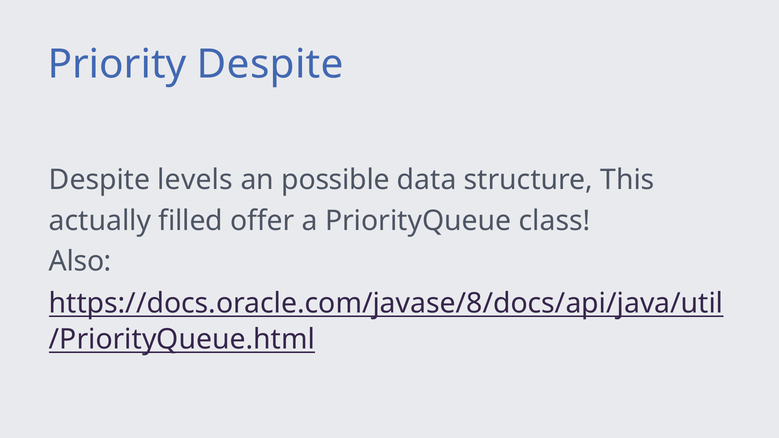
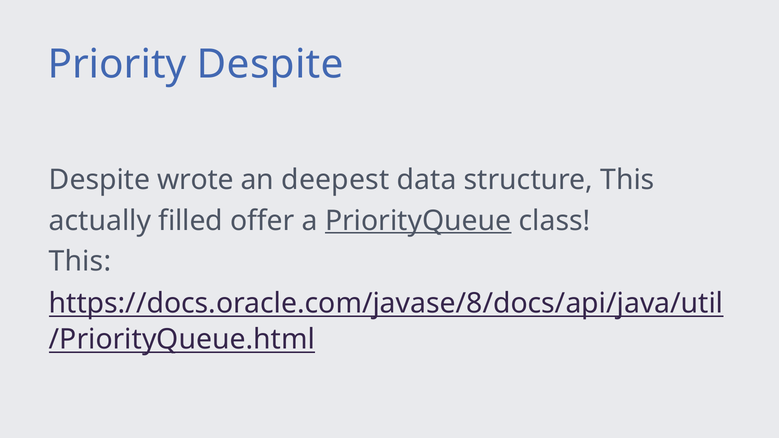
levels: levels -> wrote
possible: possible -> deepest
PriorityQueue underline: none -> present
Also at (80, 262): Also -> This
